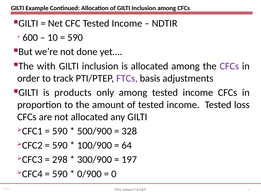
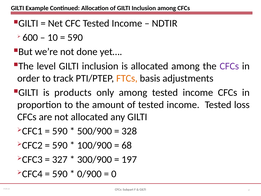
with: with -> level
FTCs colour: purple -> orange
64: 64 -> 68
298: 298 -> 327
